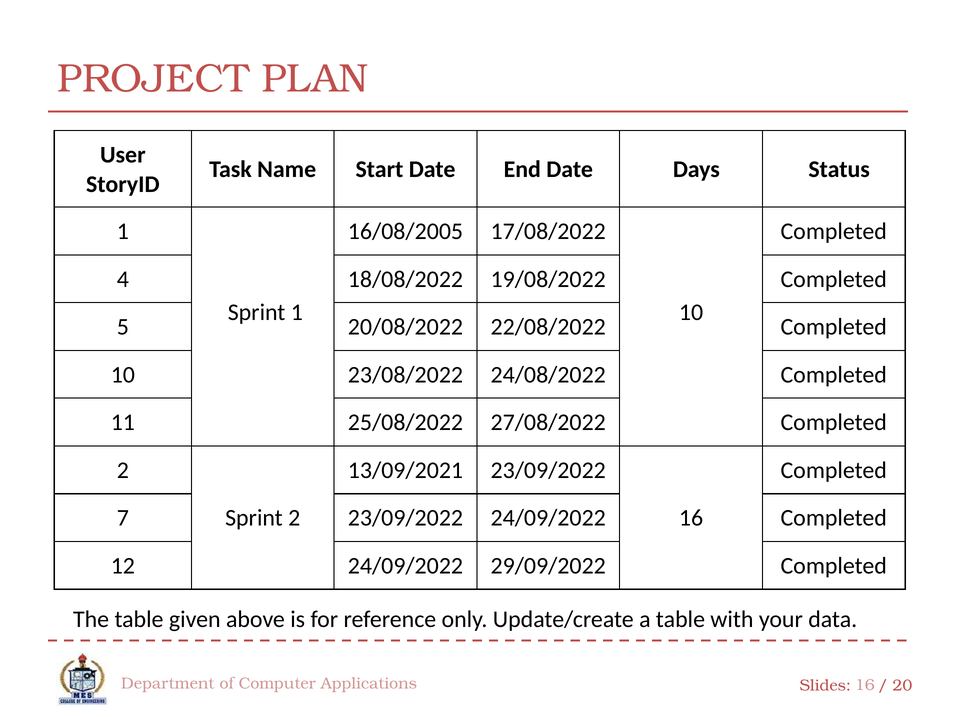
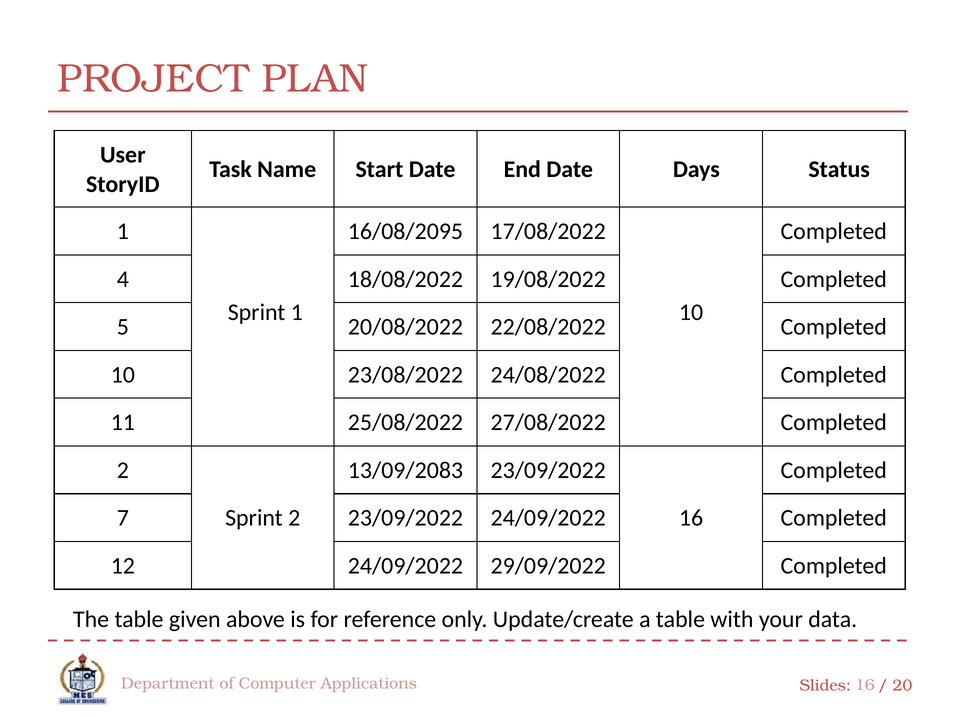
16/08/2005: 16/08/2005 -> 16/08/2095
13/09/2021: 13/09/2021 -> 13/09/2083
